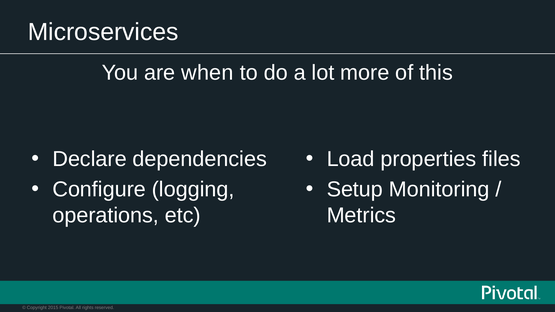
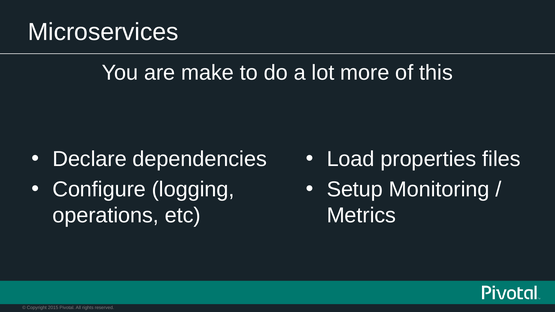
when: when -> make
